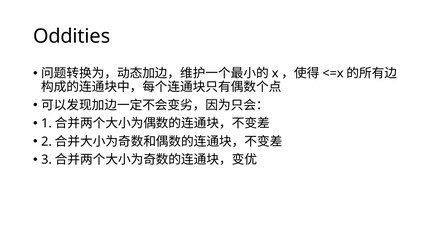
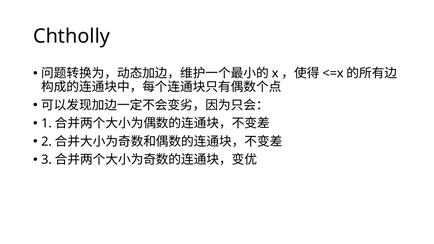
Oddities: Oddities -> Chtholly
